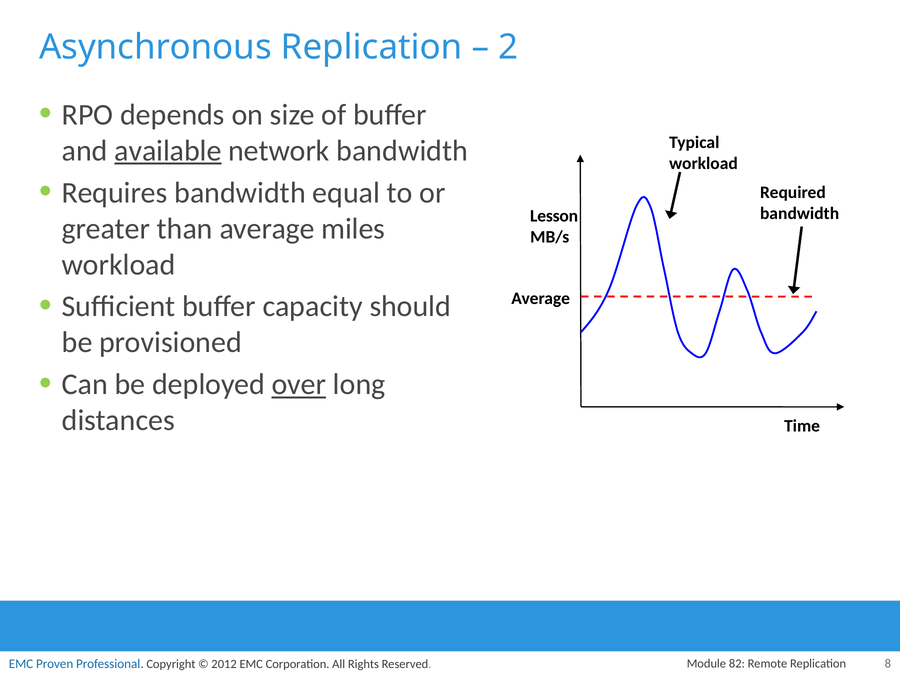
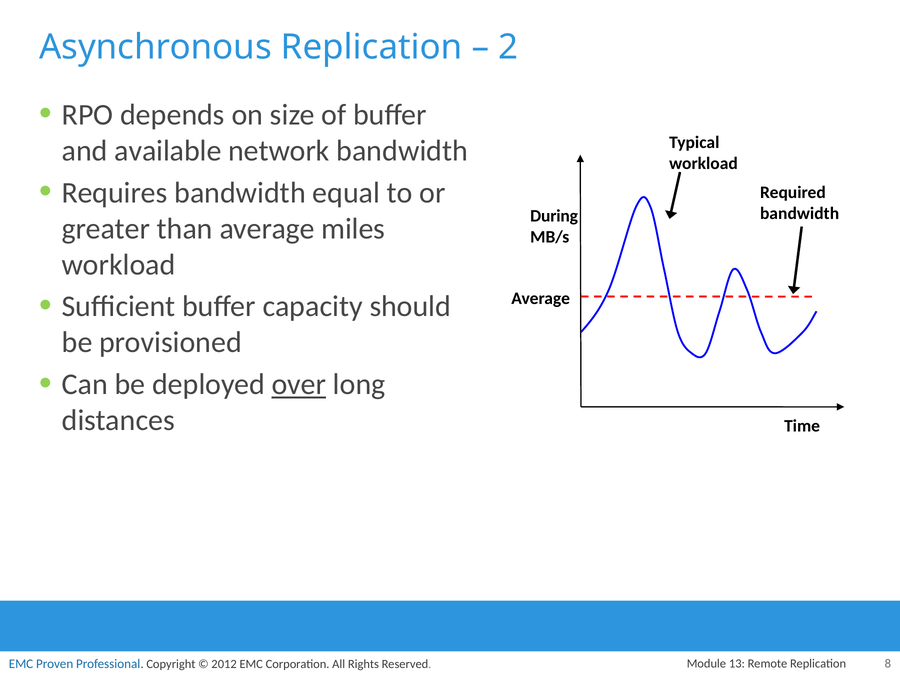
available underline: present -> none
Lesson: Lesson -> During
82: 82 -> 13
